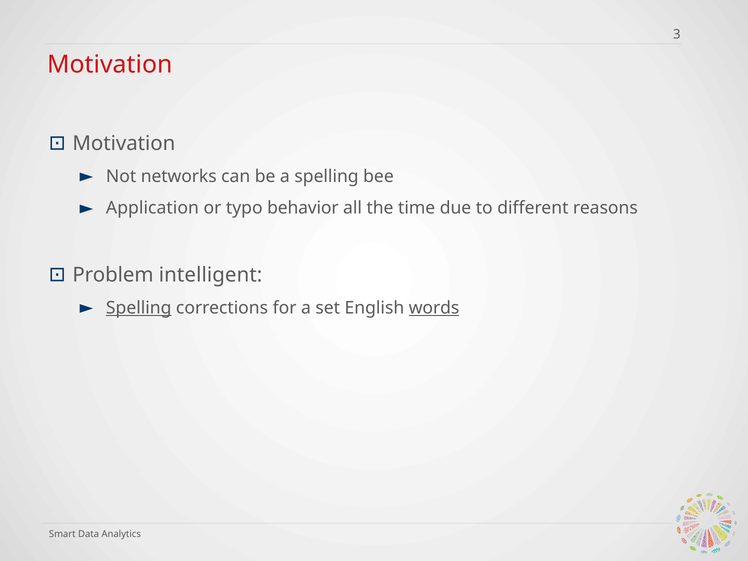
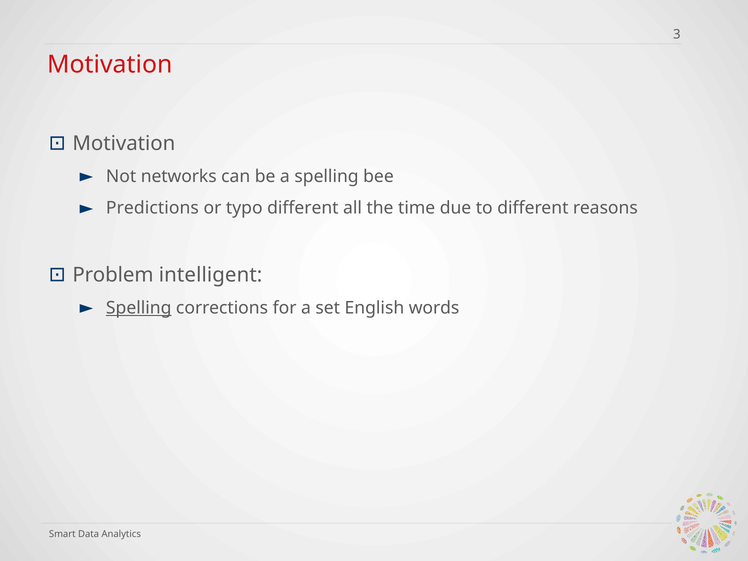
Application: Application -> Predictions
typo behavior: behavior -> different
words underline: present -> none
